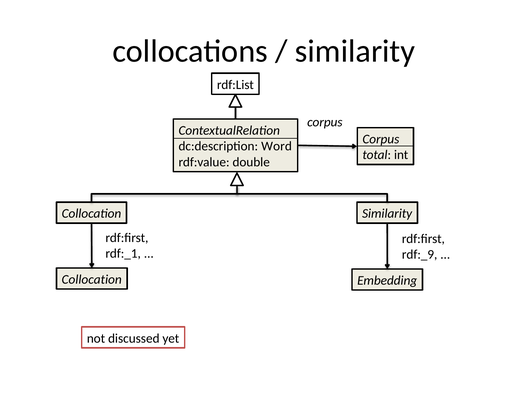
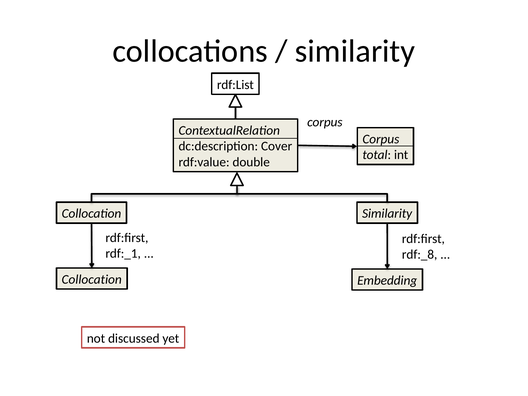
Word: Word -> Cover
rdf:_9: rdf:_9 -> rdf:_8
